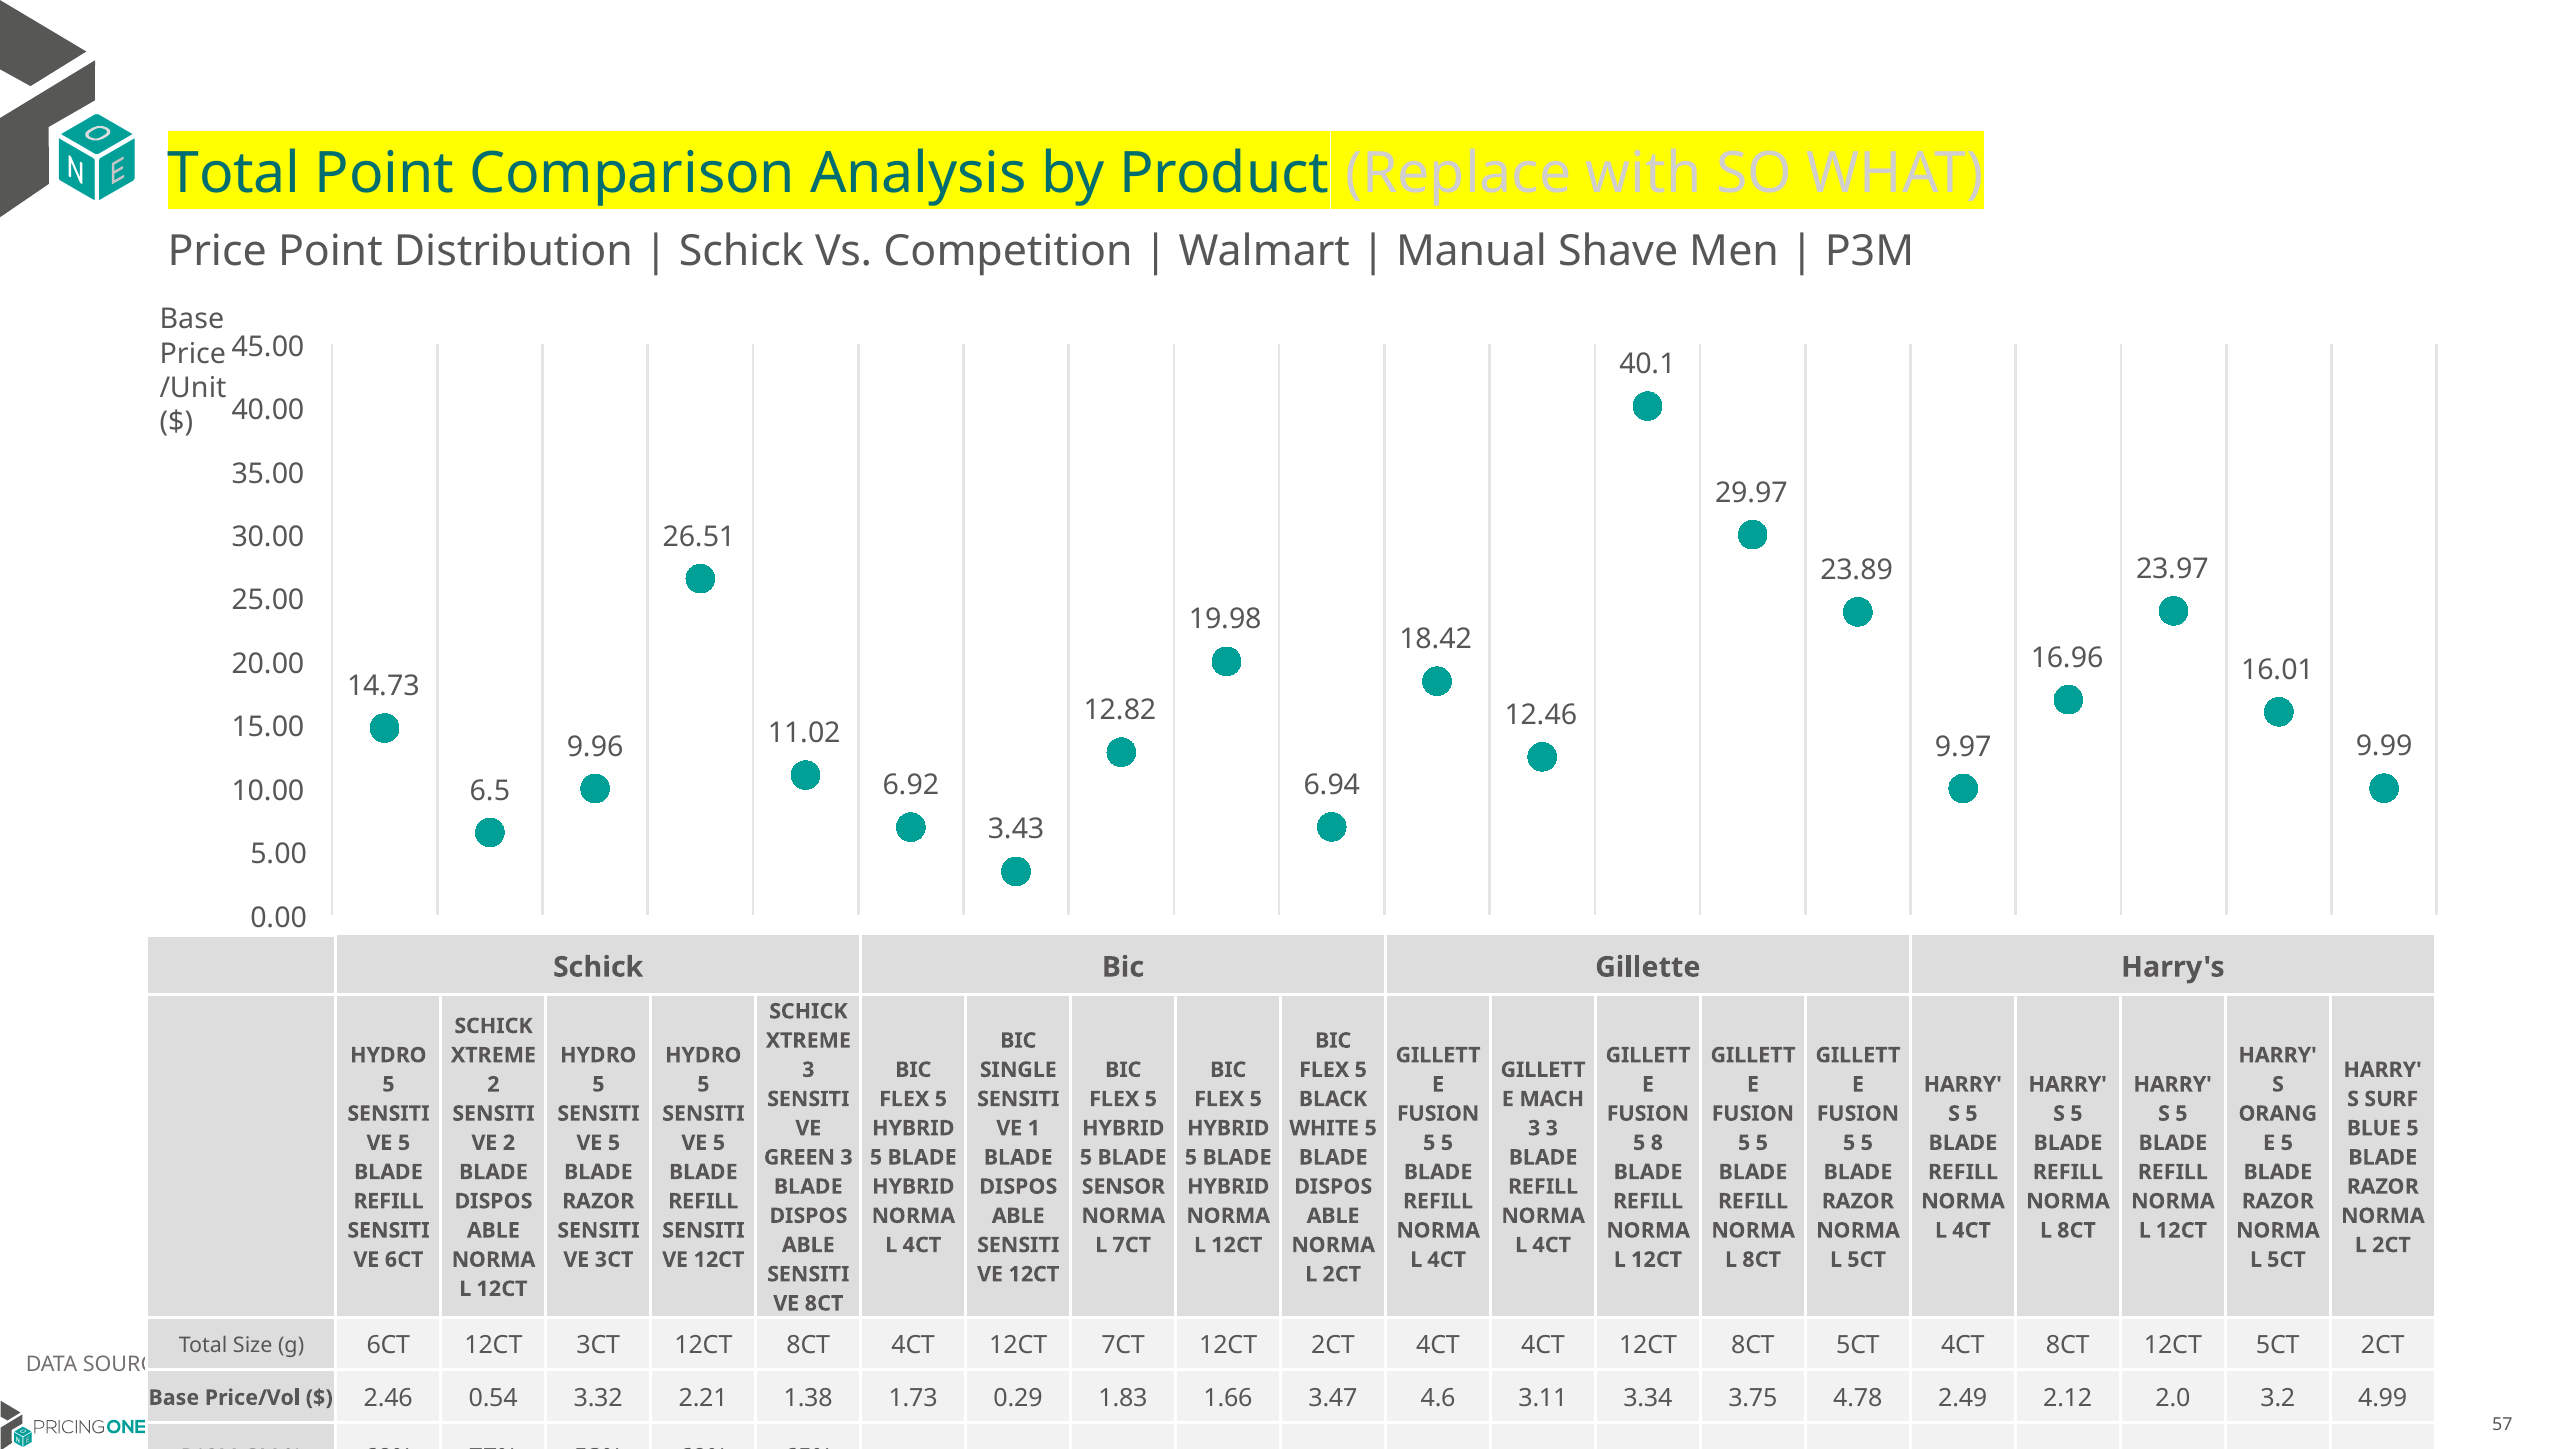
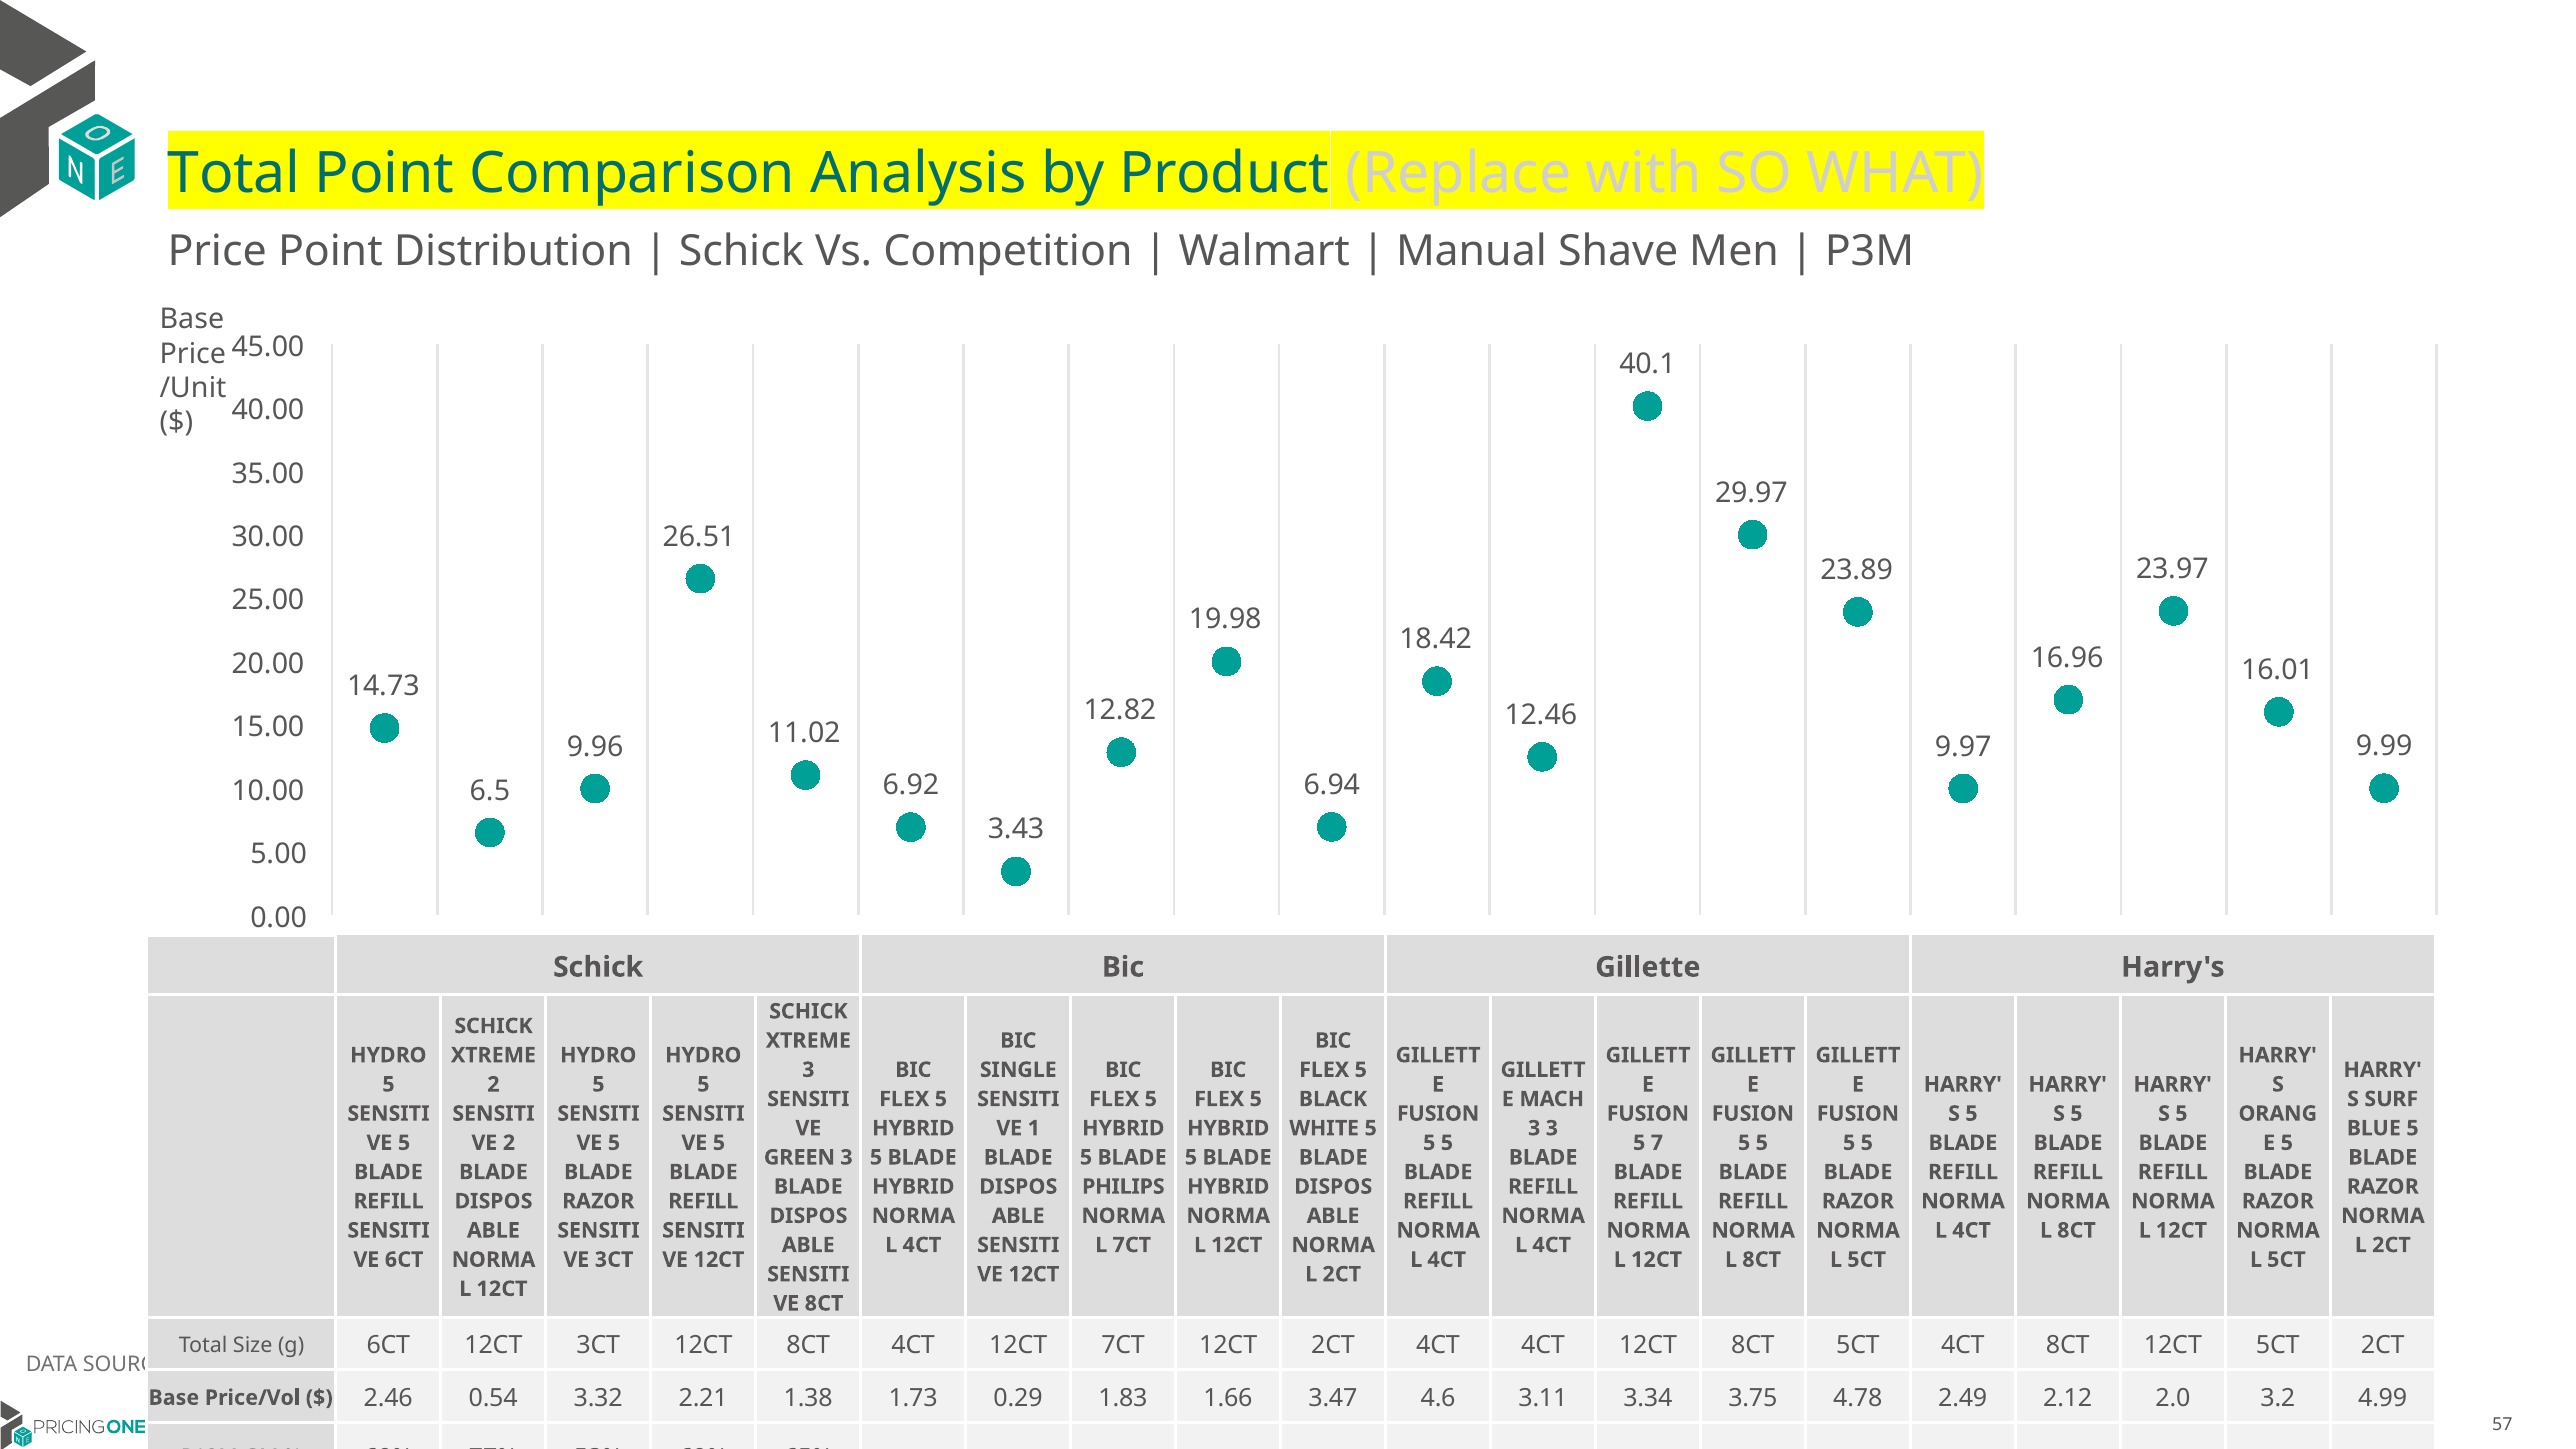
8: 8 -> 7
SENSOR: SENSOR -> PHILIPS
